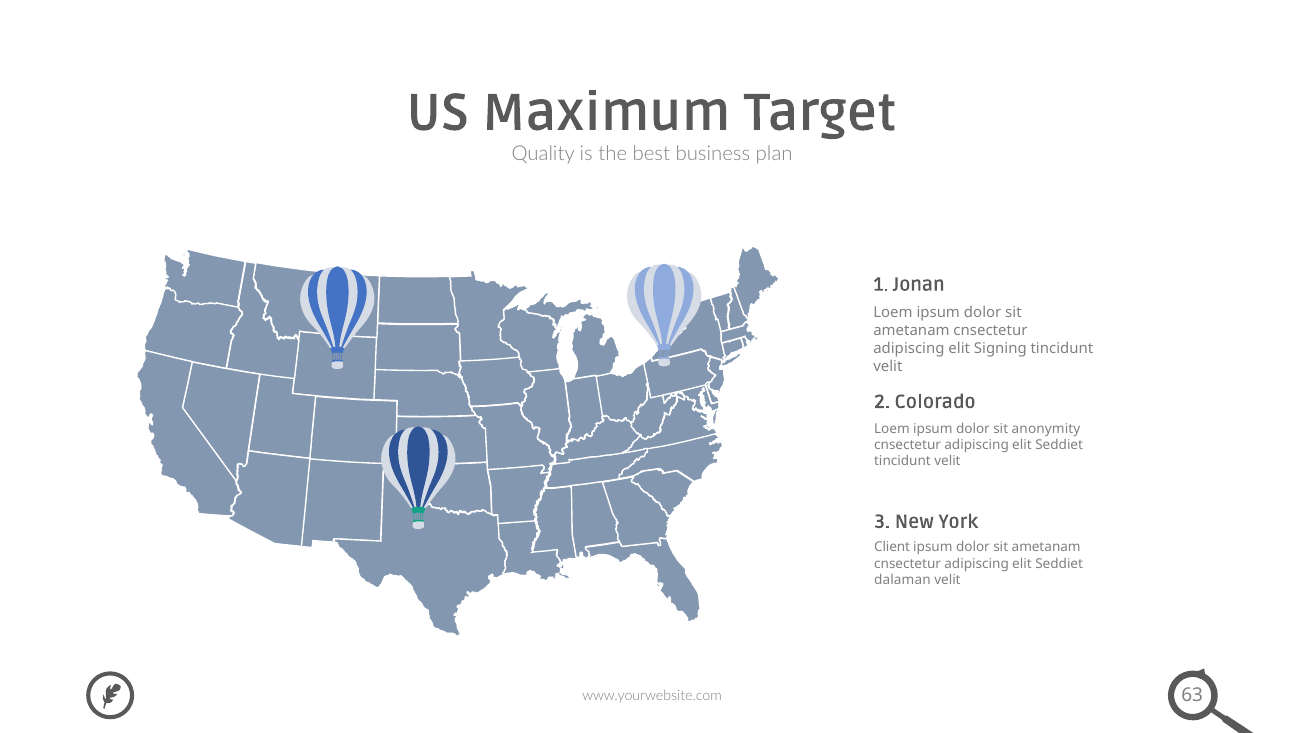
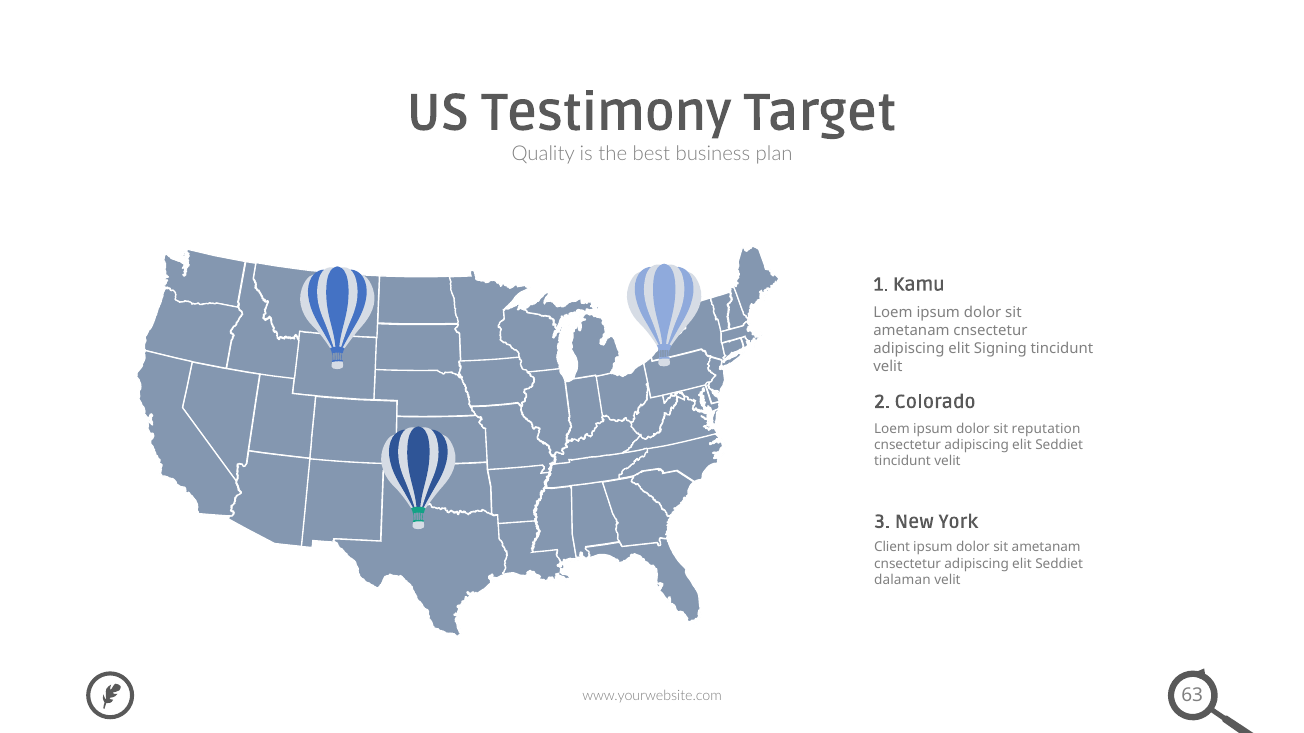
Maximum: Maximum -> Testimony
Jonan: Jonan -> Kamu
anonymity: anonymity -> reputation
